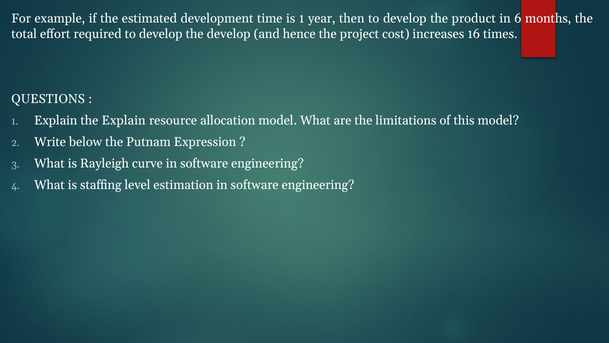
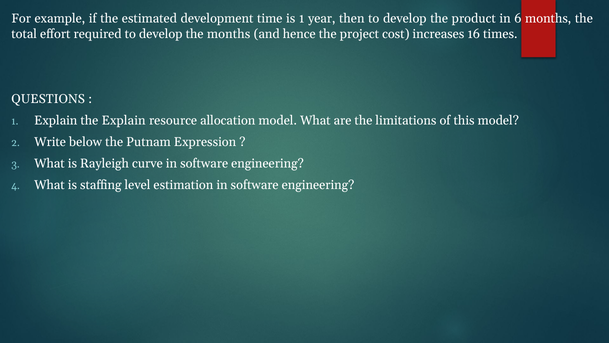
the develop: develop -> months
